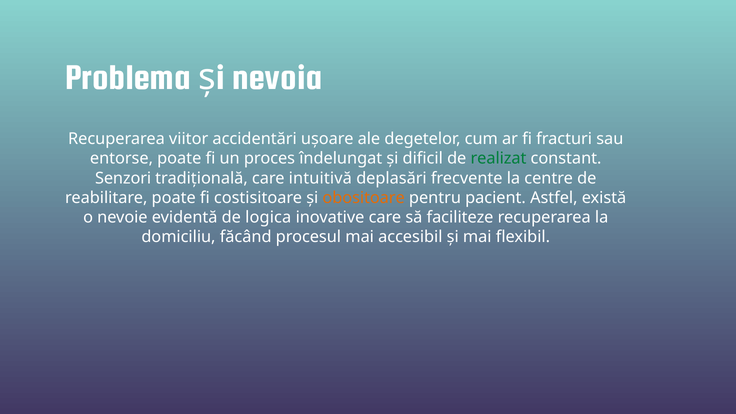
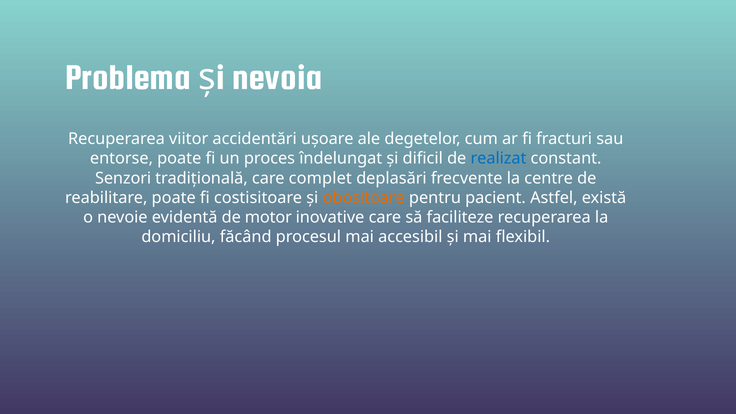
realizat colour: green -> blue
intuitivă: intuitivă -> complet
logica: logica -> motor
